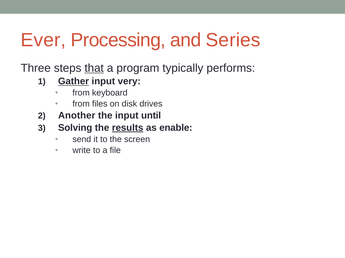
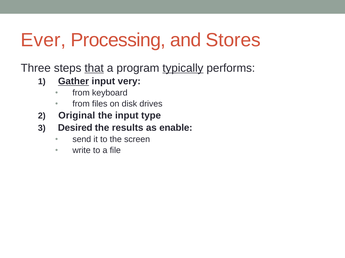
Series: Series -> Stores
typically underline: none -> present
Another: Another -> Original
until: until -> type
Solving: Solving -> Desired
results underline: present -> none
